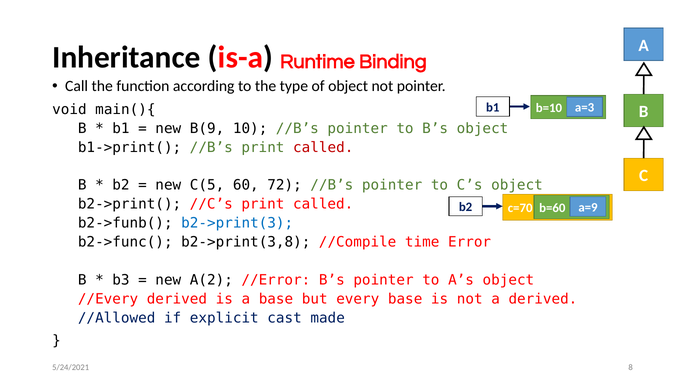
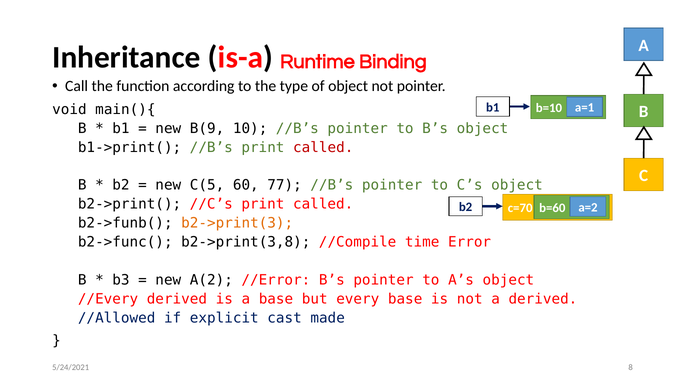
a=3: a=3 -> a=1
72: 72 -> 77
a=9: a=9 -> a=2
b2->print(3 colour: blue -> orange
